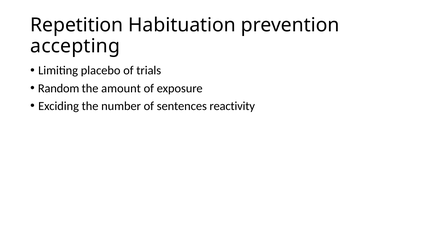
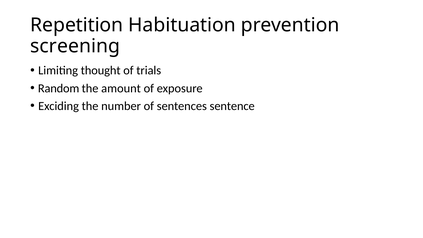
accepting: accepting -> screening
placebo: placebo -> thought
reactivity: reactivity -> sentence
